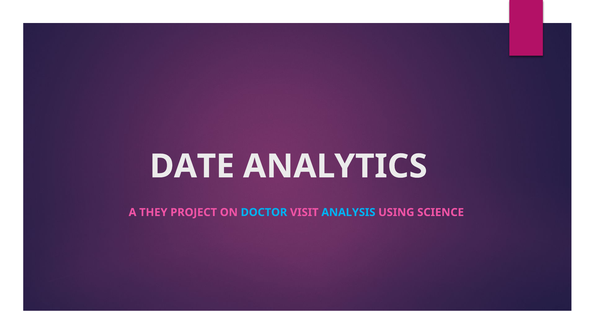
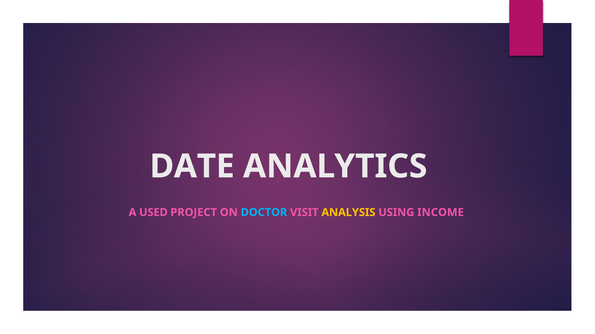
THEY: THEY -> USED
ANALYSIS colour: light blue -> yellow
SCIENCE: SCIENCE -> INCOME
